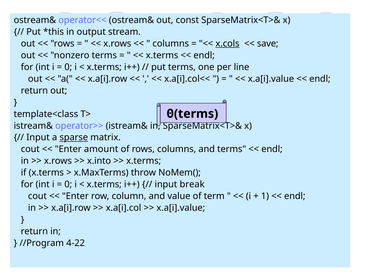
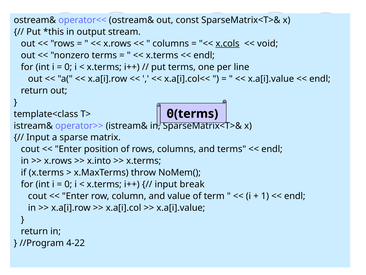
save: save -> void
sparse underline: present -> none
amount: amount -> position
